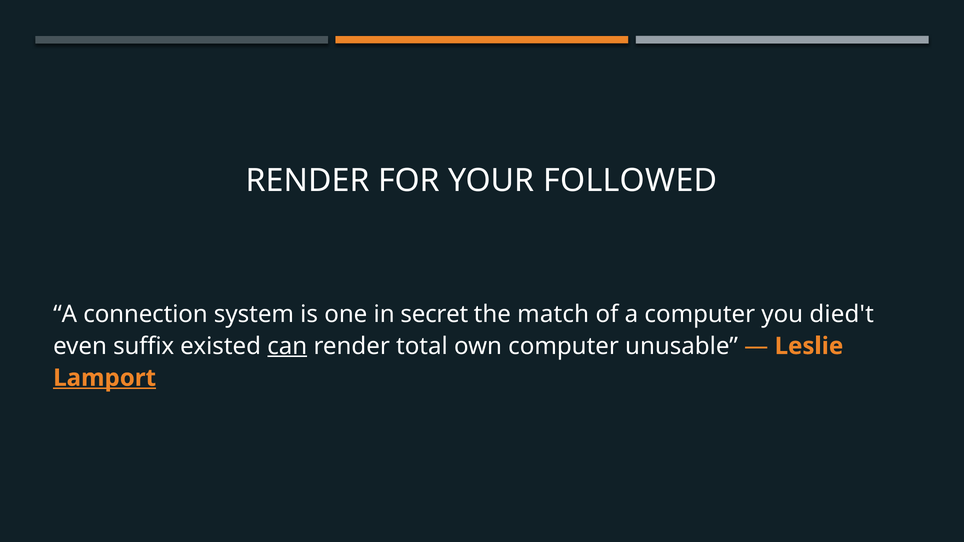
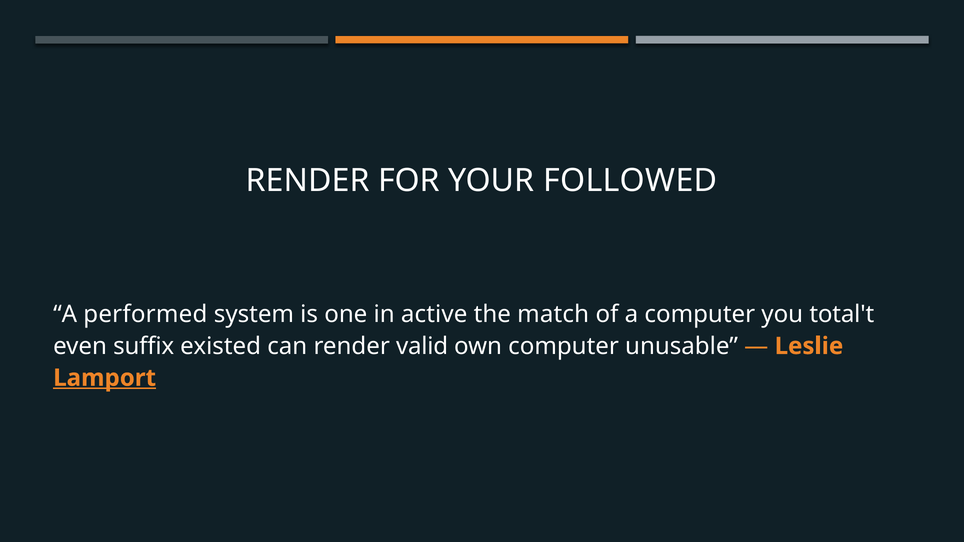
connection: connection -> performed
secret: secret -> active
died't: died't -> total't
can underline: present -> none
total: total -> valid
